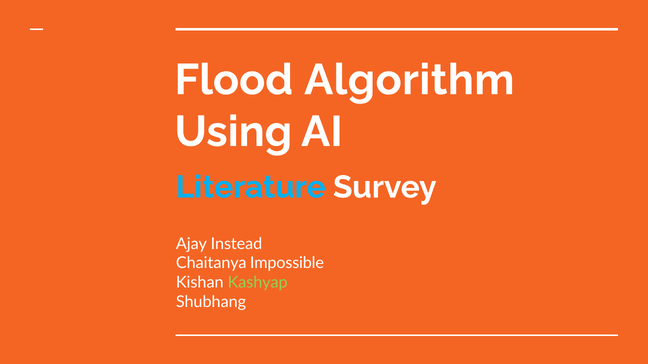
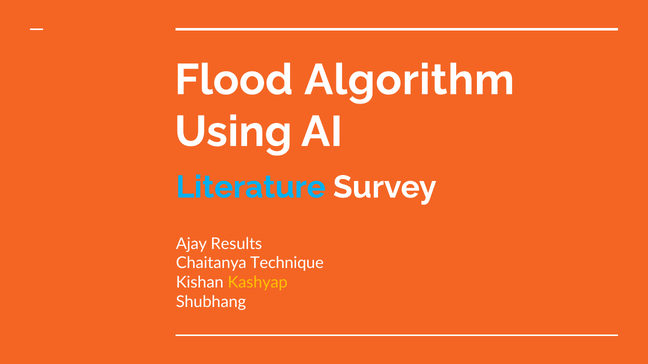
Instead: Instead -> Results
Impossible: Impossible -> Technique
Kashyap colour: light green -> yellow
